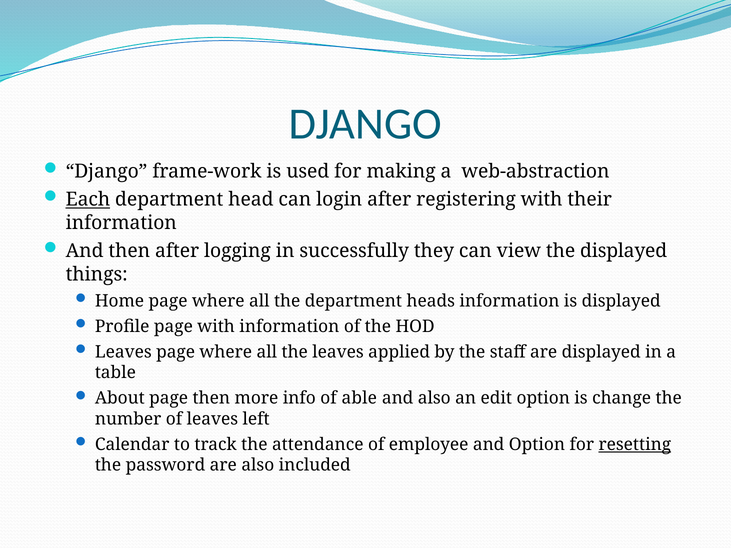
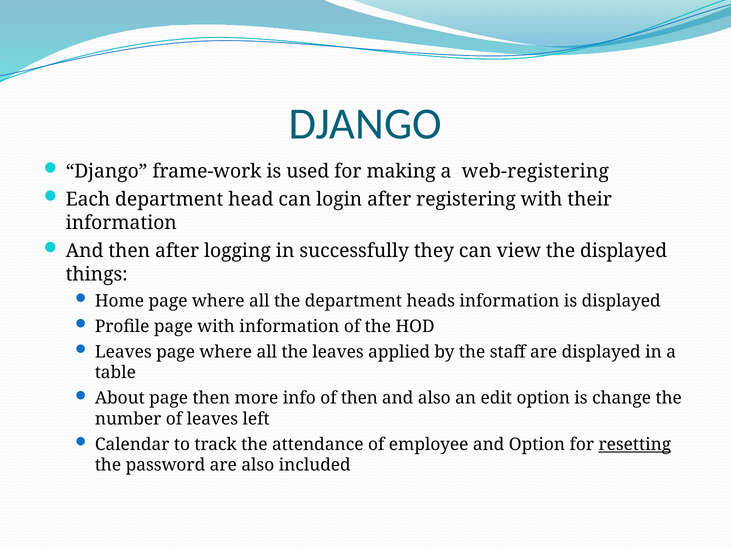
web-abstraction: web-abstraction -> web-registering
Each underline: present -> none
of able: able -> then
